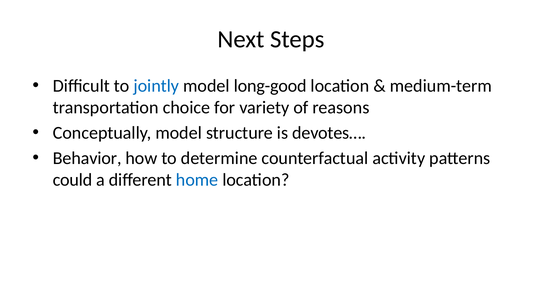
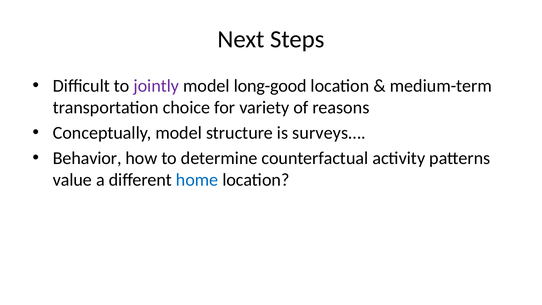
jointly colour: blue -> purple
devotes…: devotes… -> surveys…
could: could -> value
